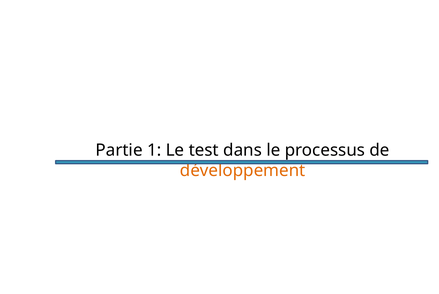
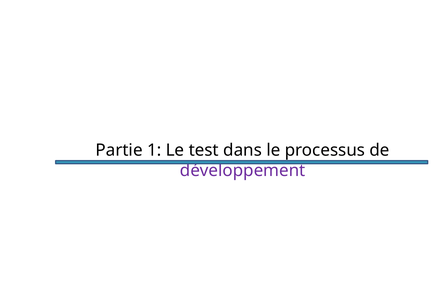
développement colour: orange -> purple
